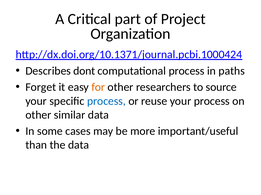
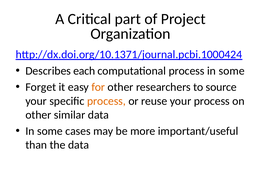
dont: dont -> each
process in paths: paths -> some
process at (106, 101) colour: blue -> orange
